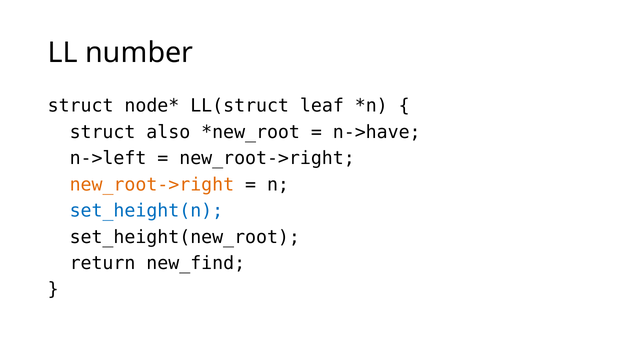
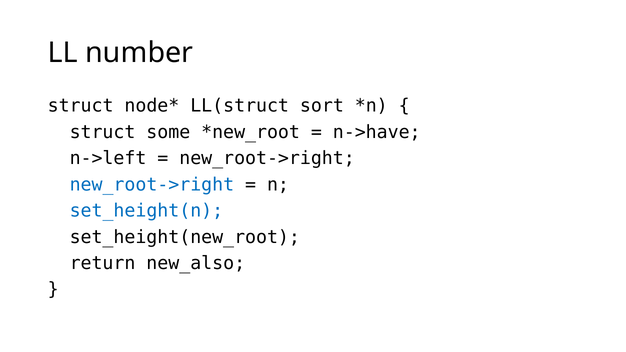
leaf: leaf -> sort
also: also -> some
new_root->right at (152, 185) colour: orange -> blue
new_find: new_find -> new_also
